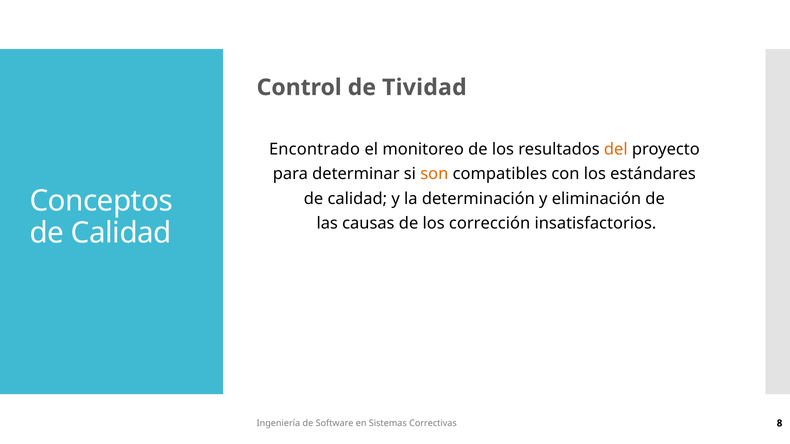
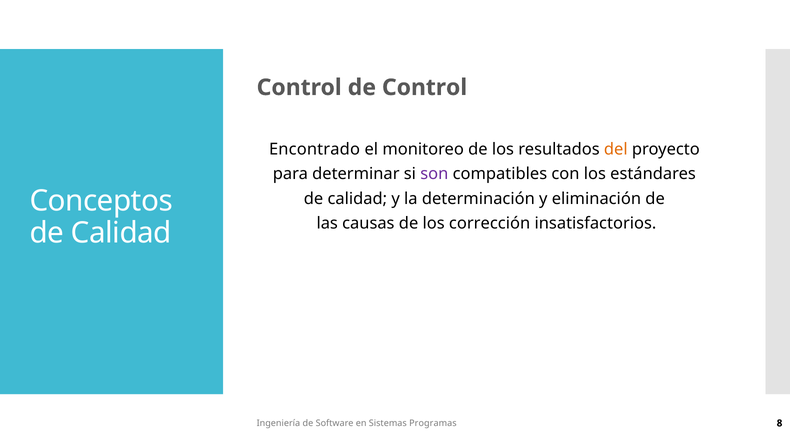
de Tividad: Tividad -> Control
son colour: orange -> purple
Correctivas: Correctivas -> Programas
